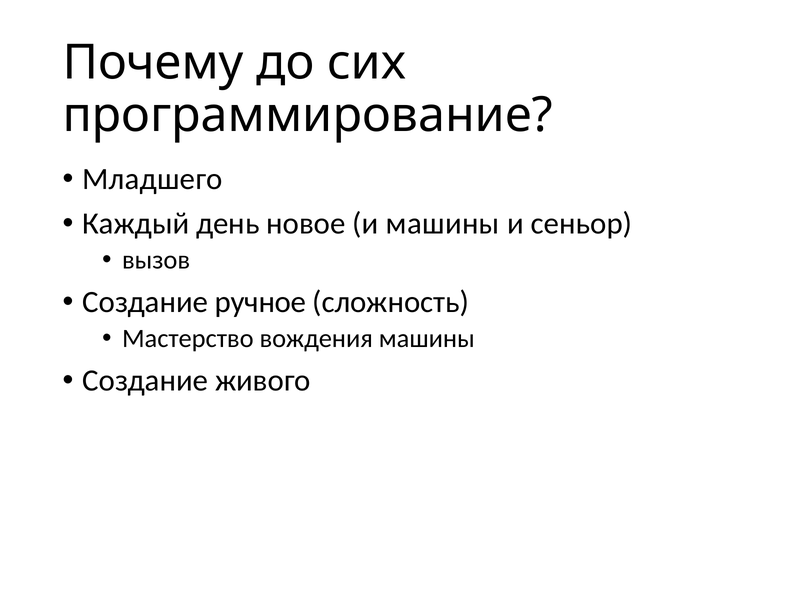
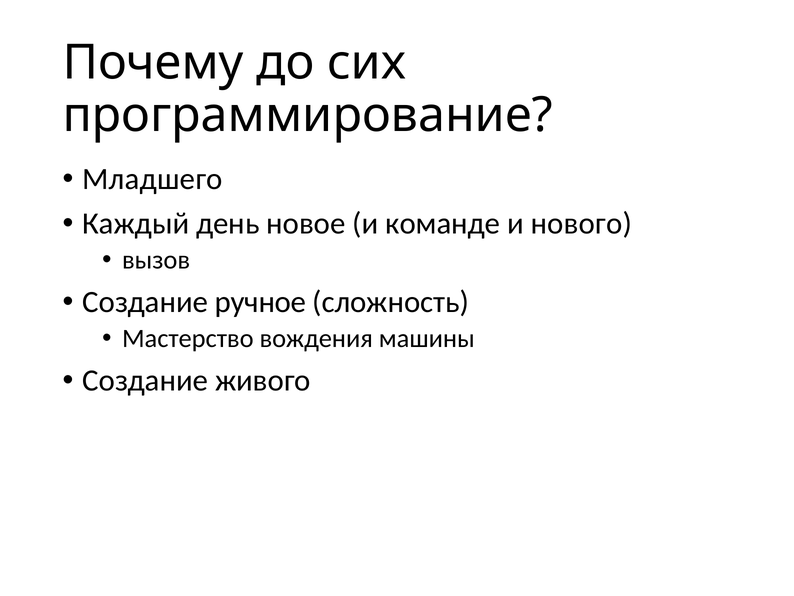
и машины: машины -> команде
сеньор: сеньор -> нового
